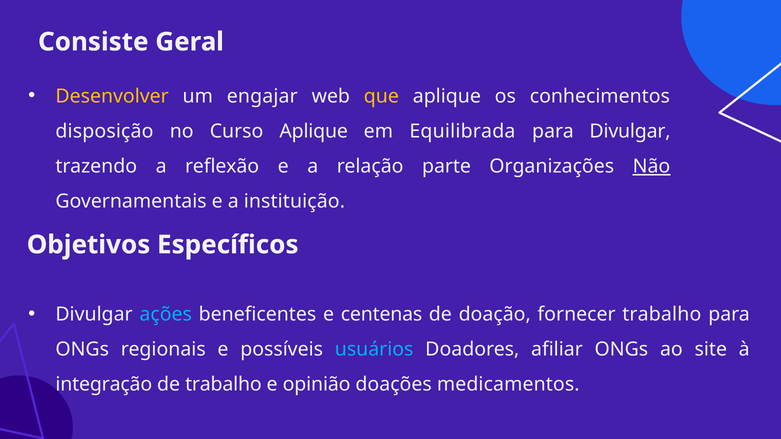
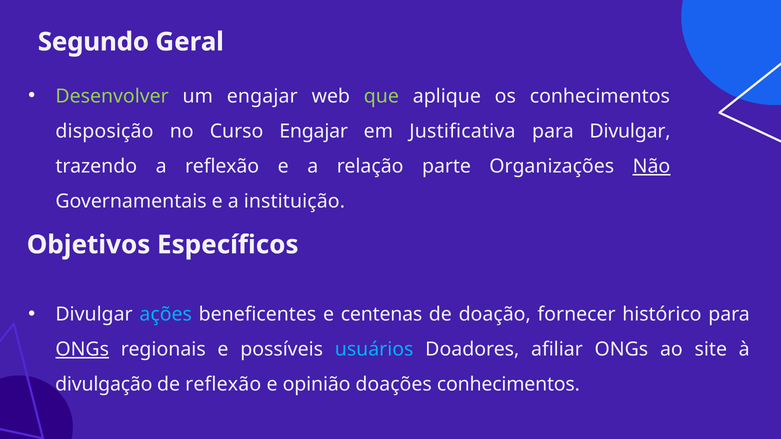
Consiste: Consiste -> Segundo
Desenvolver colour: yellow -> light green
que colour: yellow -> light green
Curso Aplique: Aplique -> Engajar
Equilibrada: Equilibrada -> Justificativa
fornecer trabalho: trabalho -> histórico
ONGs at (82, 350) underline: none -> present
integração: integração -> divulgação
de trabalho: trabalho -> reflexão
doações medicamentos: medicamentos -> conhecimentos
